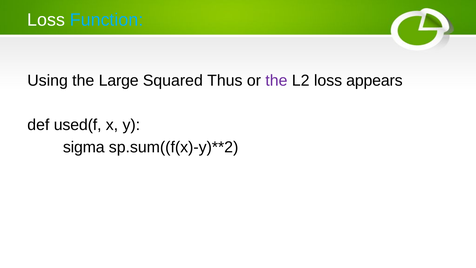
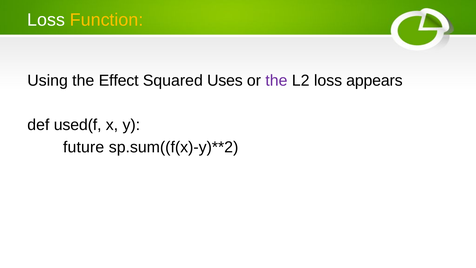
Function colour: light blue -> yellow
Large: Large -> Effect
Thus: Thus -> Uses
sigma: sigma -> future
